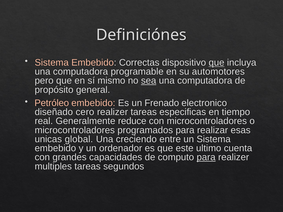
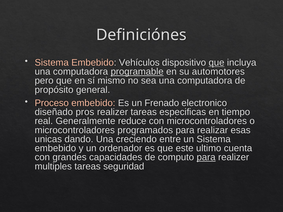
Correctas: Correctas -> Vehículos
programable underline: none -> present
sea underline: present -> none
Petróleo: Petróleo -> Proceso
cero: cero -> pros
global: global -> dando
segundos: segundos -> seguridad
